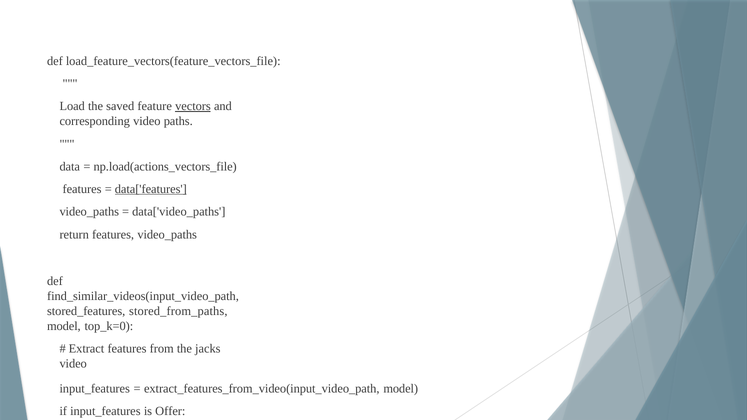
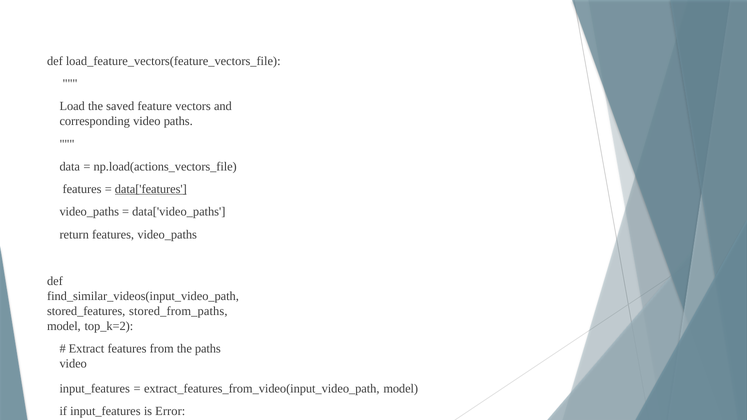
vectors underline: present -> none
top_k=0: top_k=0 -> top_k=2
the jacks: jacks -> paths
Offer: Offer -> Error
